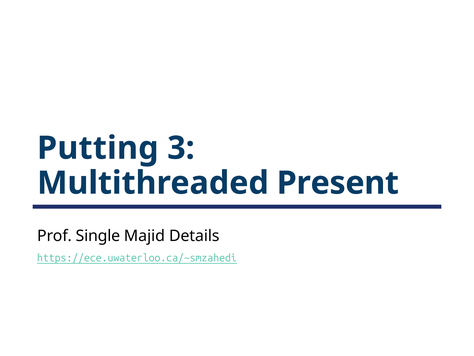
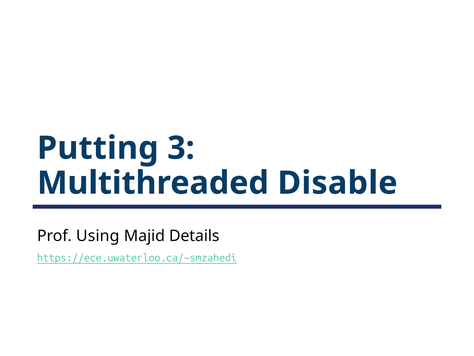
Present: Present -> Disable
Single: Single -> Using
